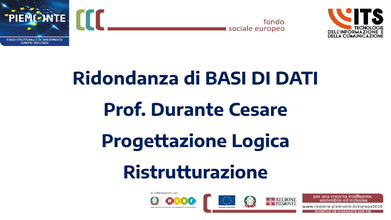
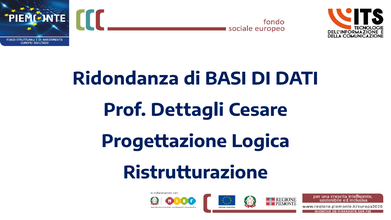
Durante: Durante -> Dettagli
